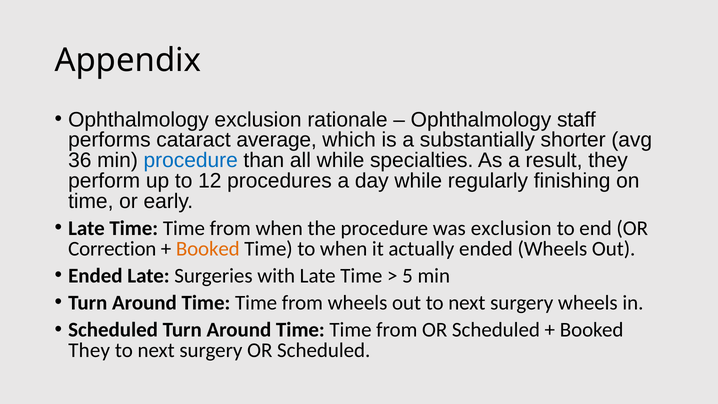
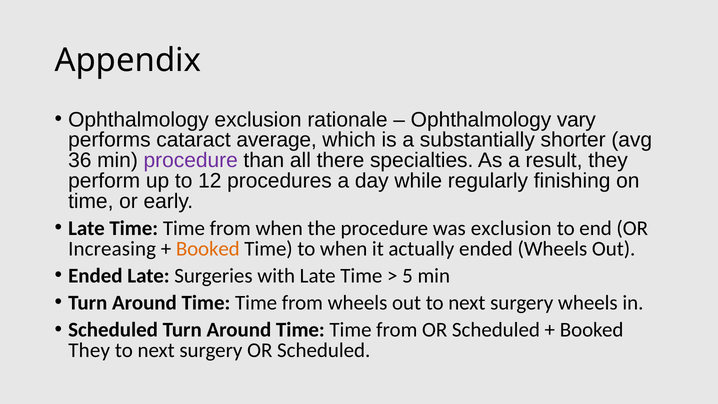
staff: staff -> vary
procedure at (191, 160) colour: blue -> purple
all while: while -> there
Correction: Correction -> Increasing
